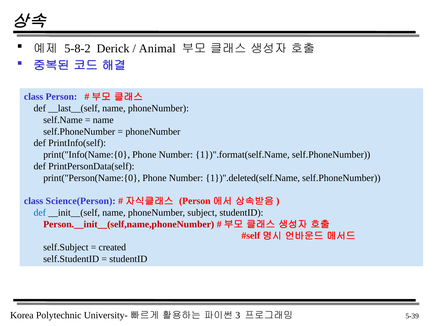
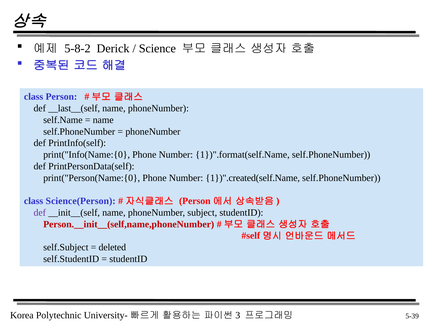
Animal: Animal -> Science
1})".deleted(self.Name: 1})".deleted(self.Name -> 1})".created(self.Name
def at (40, 213) colour: blue -> purple
created: created -> deleted
